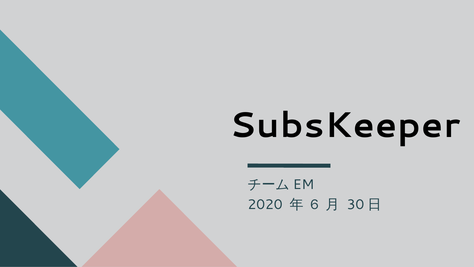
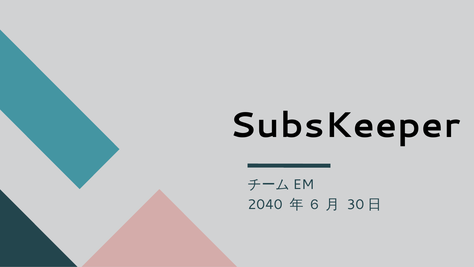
2020: 2020 -> 2040
